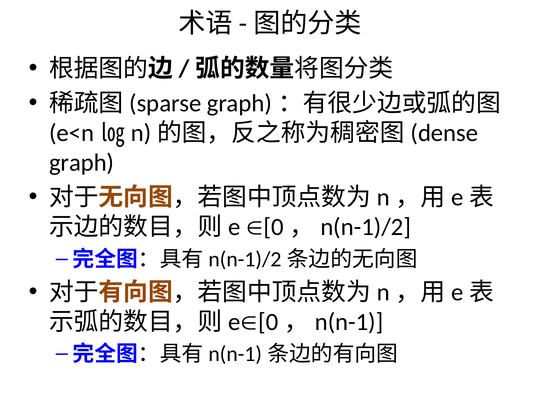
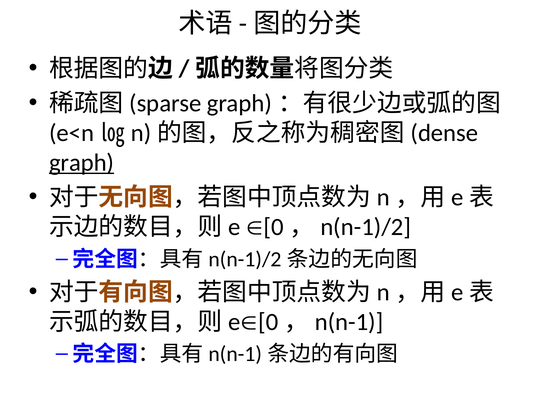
graph underline: none -> present
